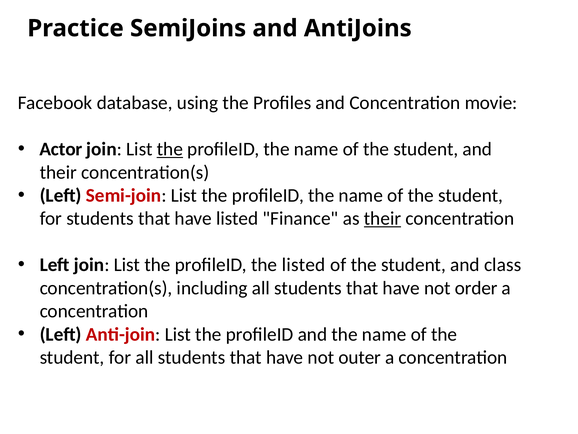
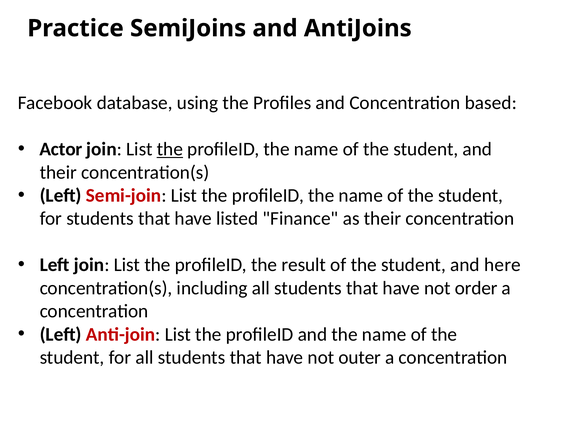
movie: movie -> based
their at (383, 218) underline: present -> none
the listed: listed -> result
class: class -> here
